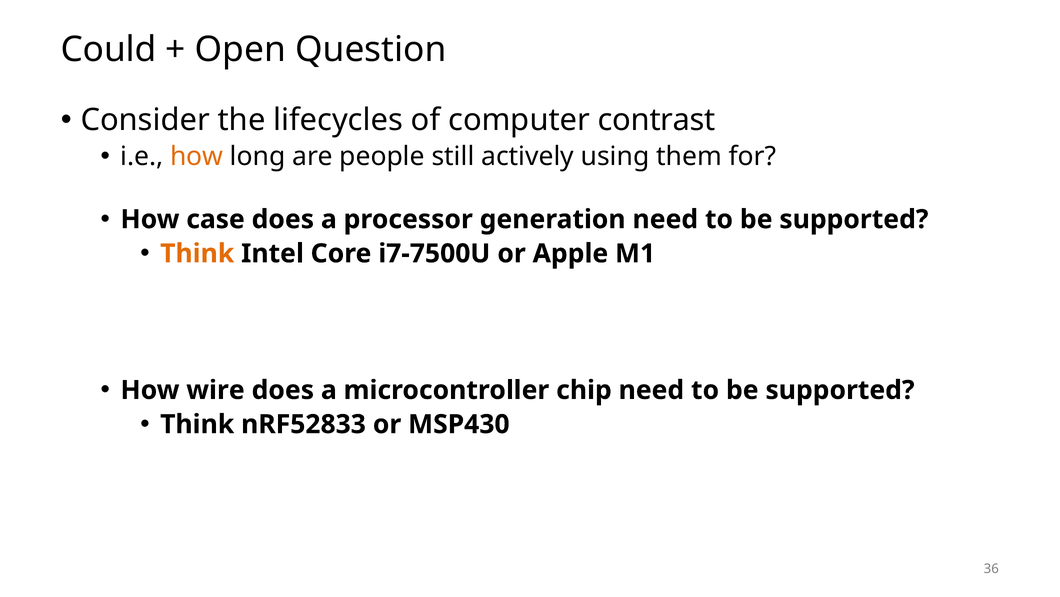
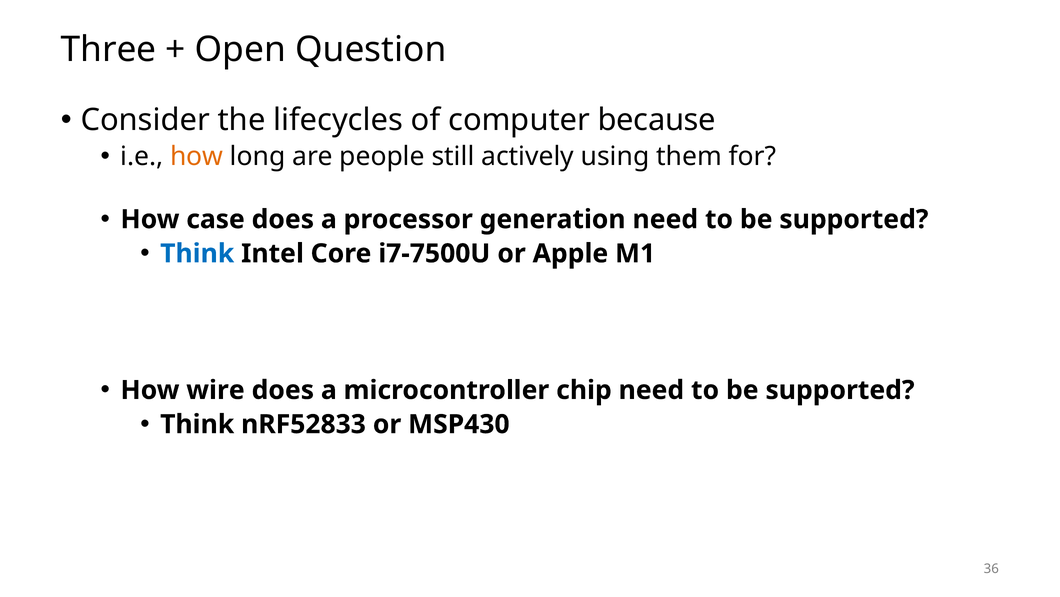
Could: Could -> Three
contrast: contrast -> because
Think at (197, 253) colour: orange -> blue
